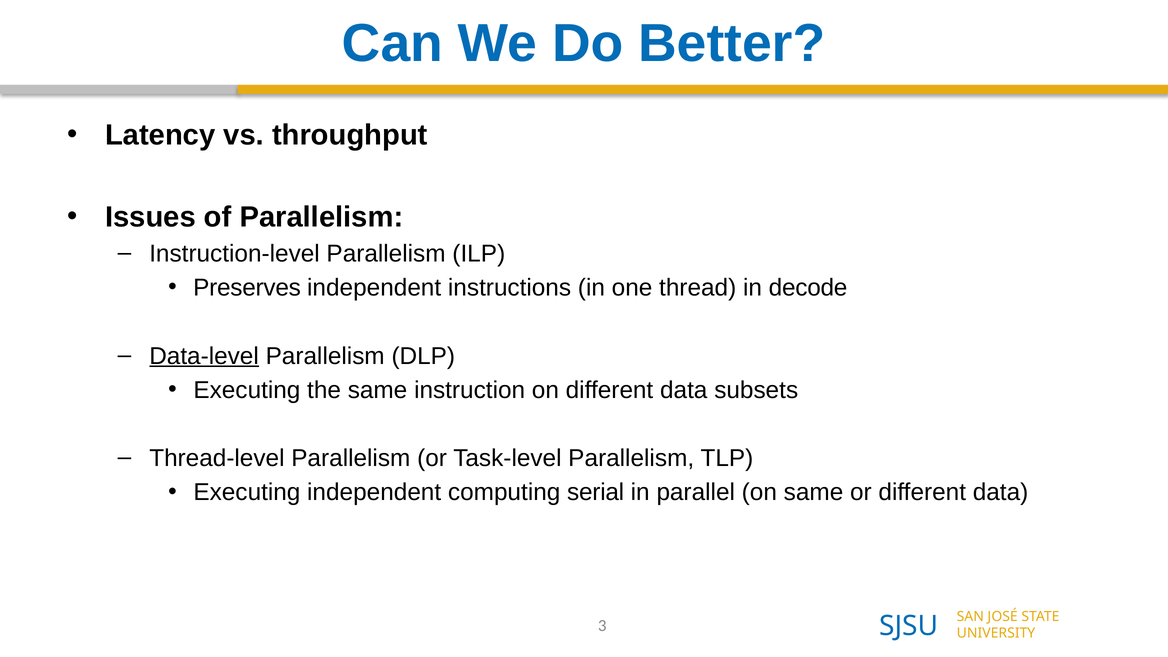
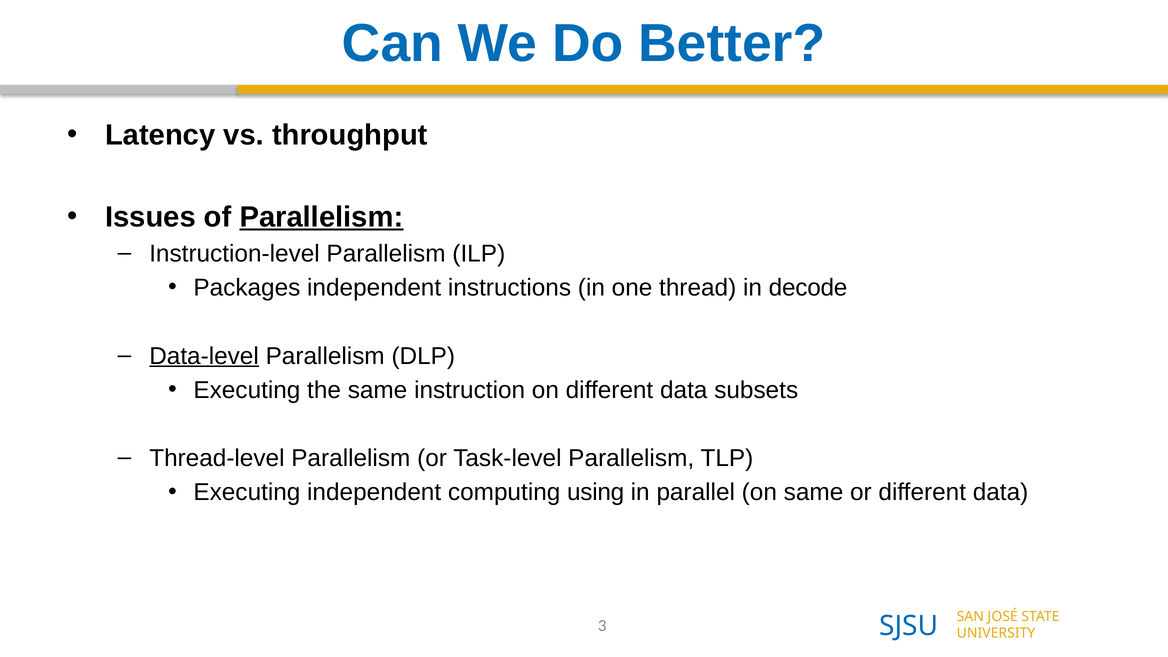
Parallelism at (322, 217) underline: none -> present
Preserves: Preserves -> Packages
serial: serial -> using
